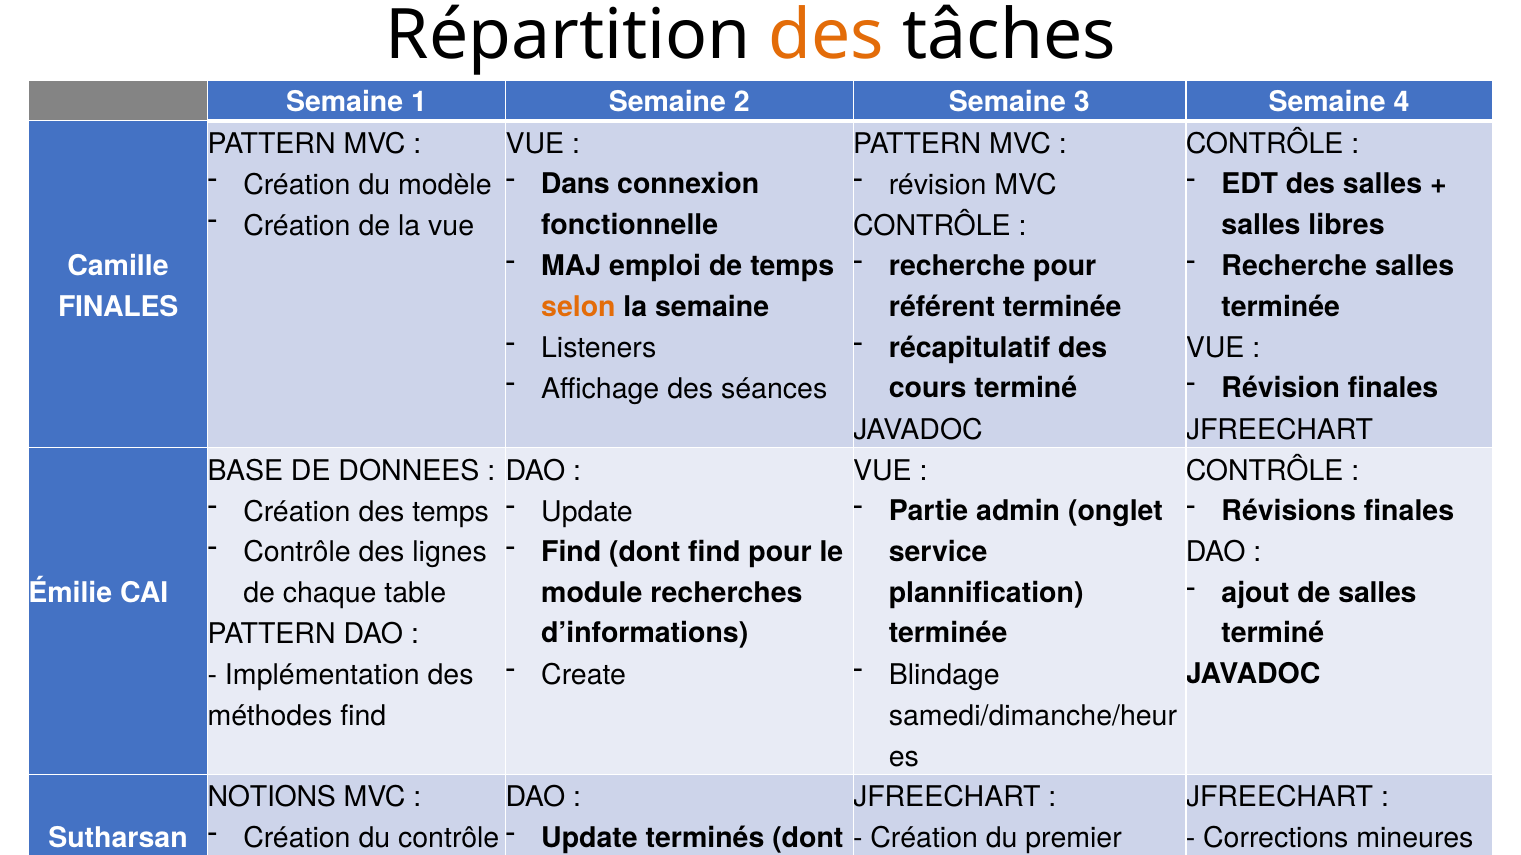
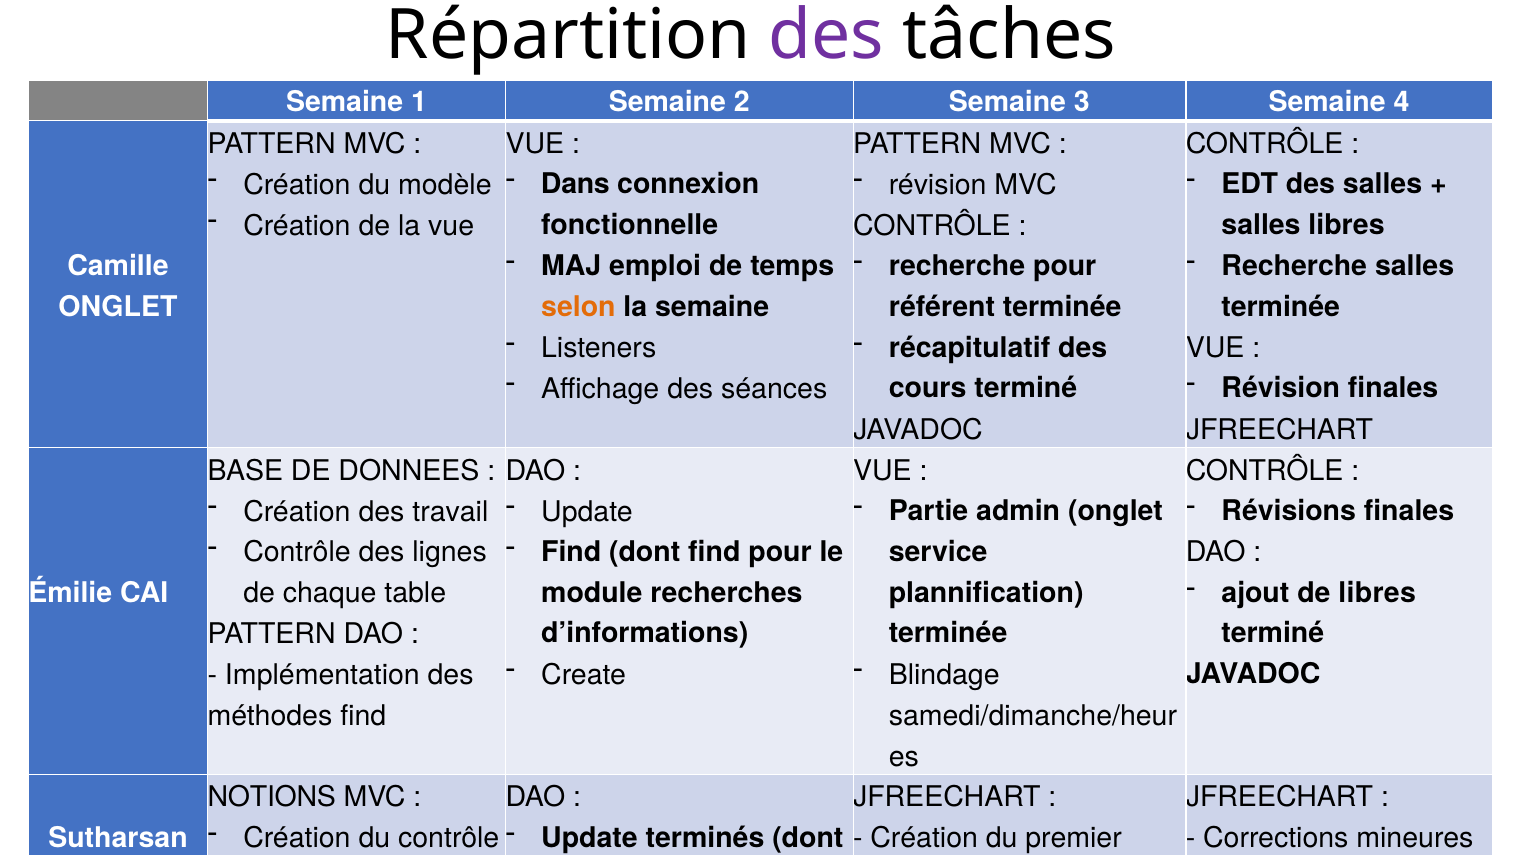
des at (827, 36) colour: orange -> purple
FINALES at (118, 307): FINALES -> ONGLET
des temps: temps -> travail
de salles: salles -> libres
